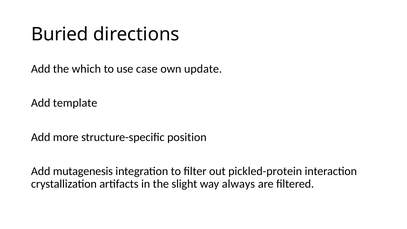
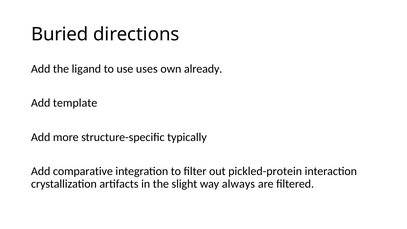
which: which -> ligand
case: case -> uses
update: update -> already
position: position -> typically
mutagenesis: mutagenesis -> comparative
